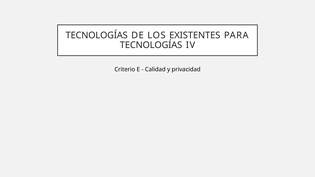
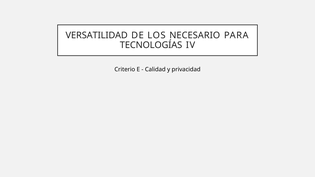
TECNOLOGÍAS at (97, 35): TECNOLOGÍAS -> VERSATILIDAD
EXISTENTES: EXISTENTES -> NECESARIO
